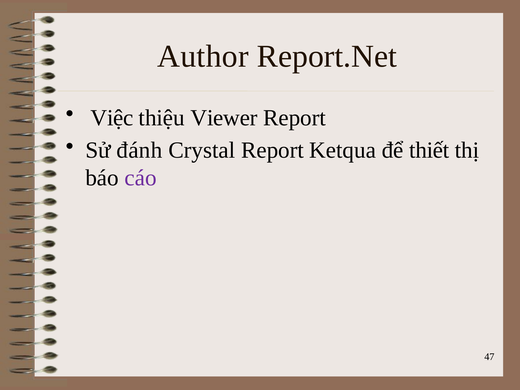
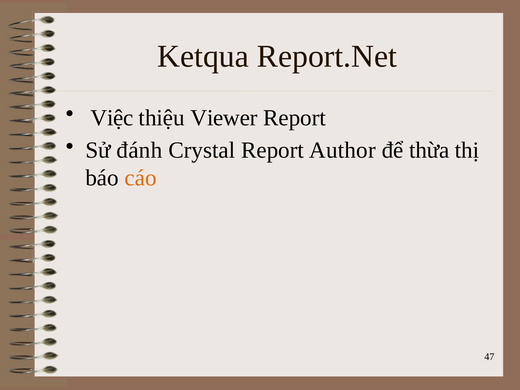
Author: Author -> Ketqua
Ketqua: Ketqua -> Author
thiết: thiết -> thừa
cáo colour: purple -> orange
